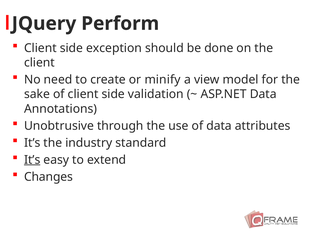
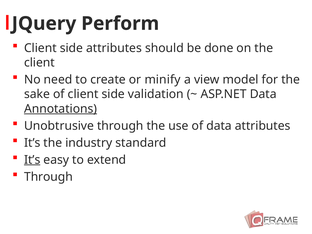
side exception: exception -> attributes
Annotations underline: none -> present
Changes at (48, 177): Changes -> Through
